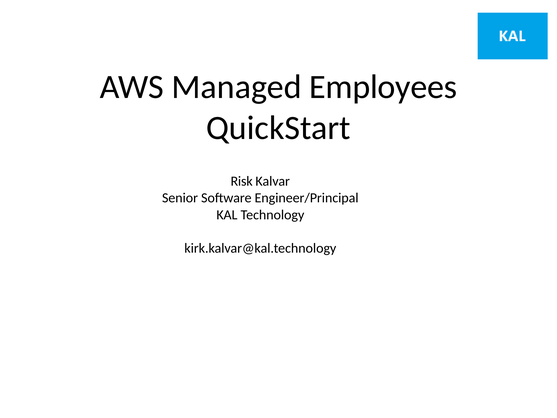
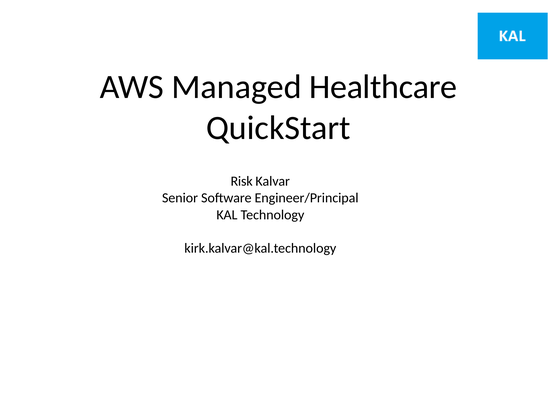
Employees: Employees -> Healthcare
